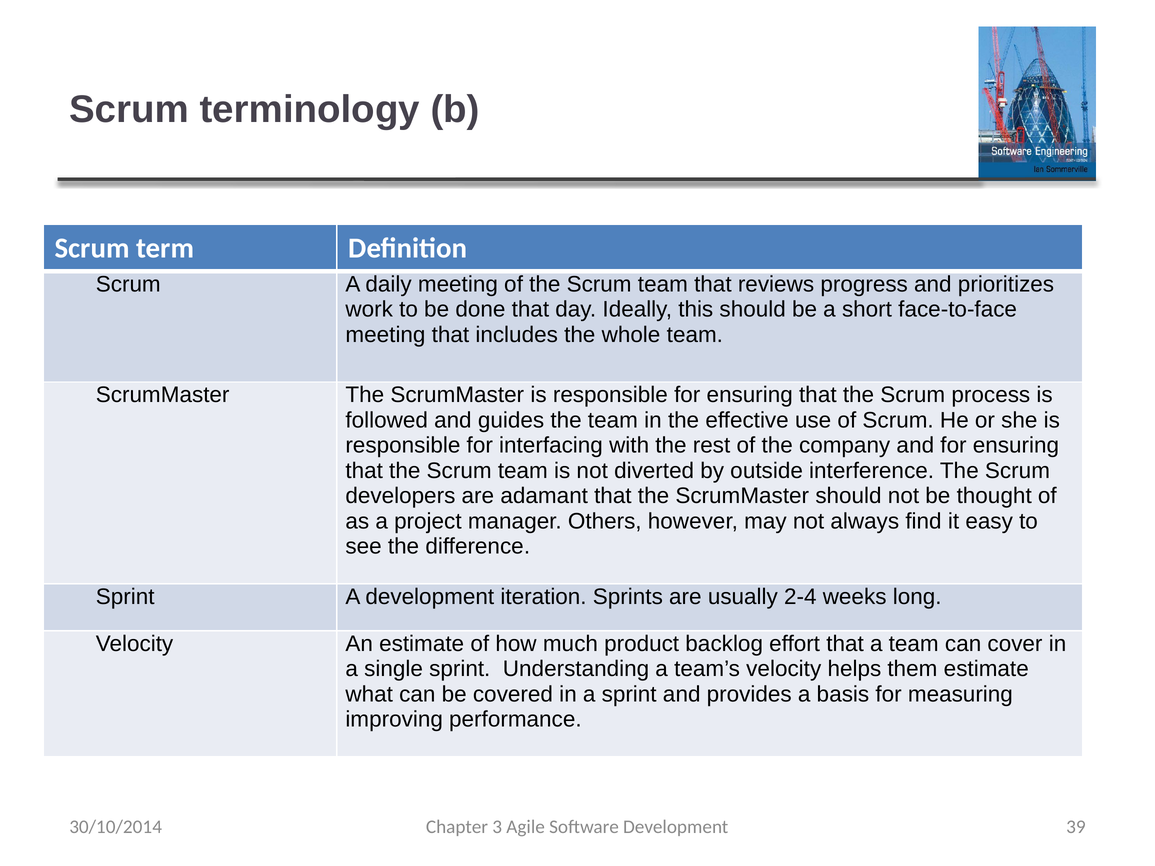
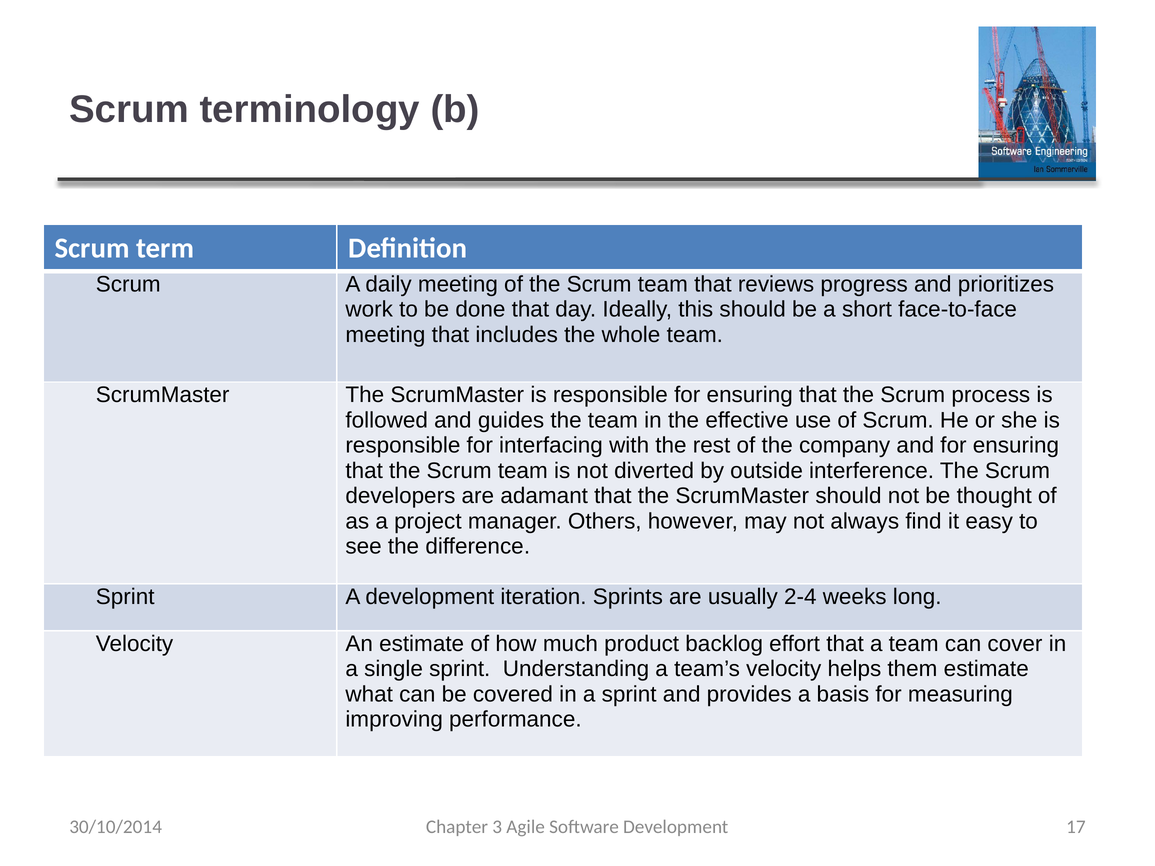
39: 39 -> 17
